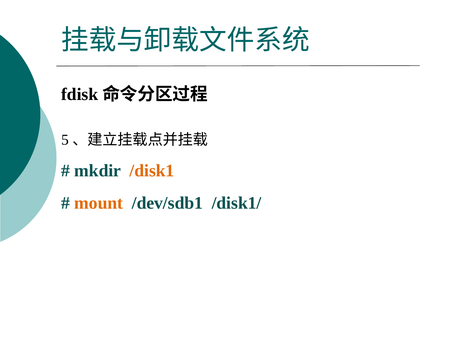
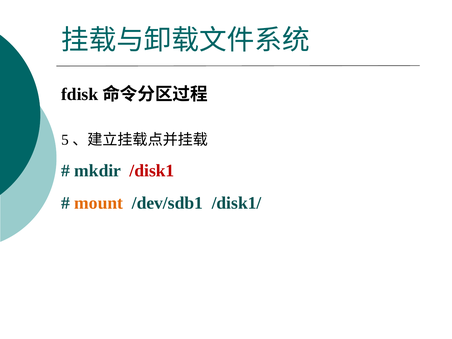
/disk1 colour: orange -> red
